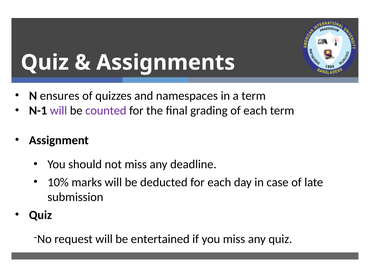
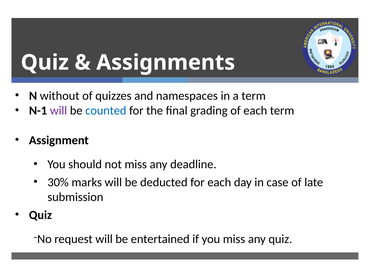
ensures: ensures -> without
counted colour: purple -> blue
10%: 10% -> 30%
